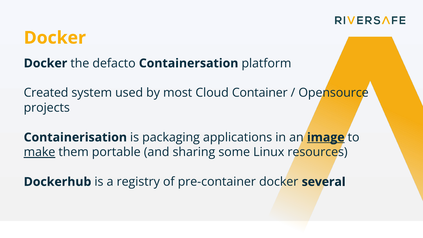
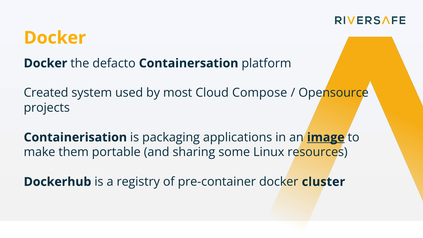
Container: Container -> Compose
make underline: present -> none
several: several -> cluster
